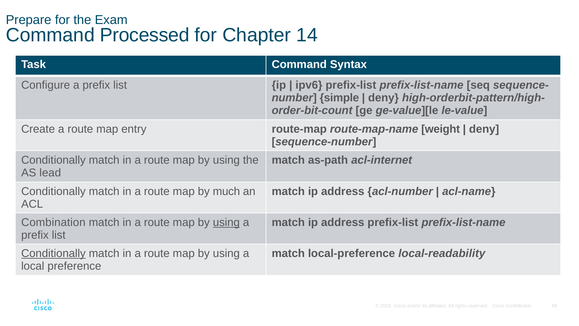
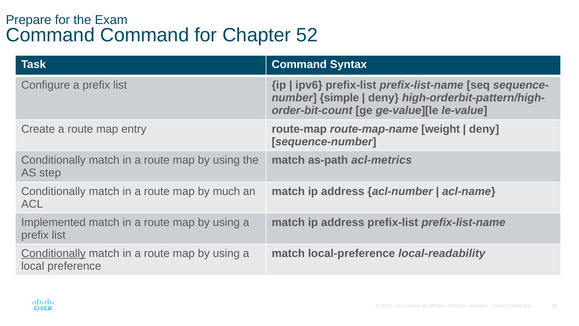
Command Processed: Processed -> Command
14: 14 -> 52
acl-internet: acl-internet -> acl-metrics
lead: lead -> step
Combination: Combination -> Implemented
using at (226, 222) underline: present -> none
